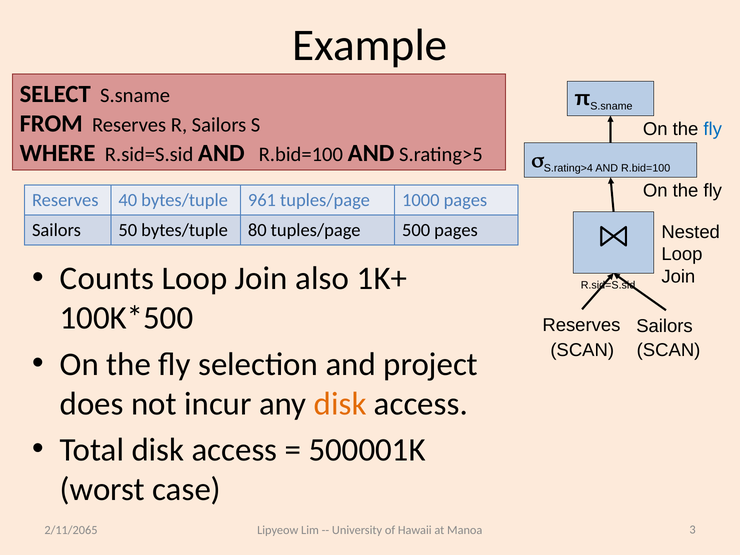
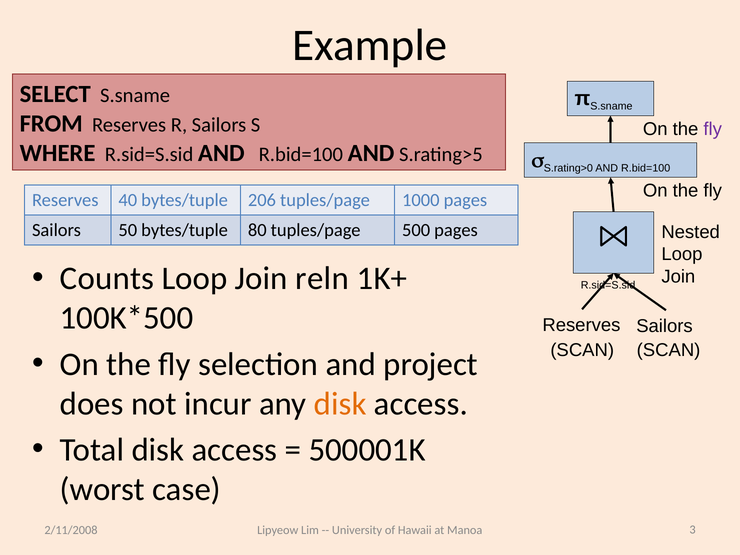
fly at (713, 129) colour: blue -> purple
S.rating>4: S.rating>4 -> S.rating>0
961: 961 -> 206
also: also -> reln
2/11/2065: 2/11/2065 -> 2/11/2008
